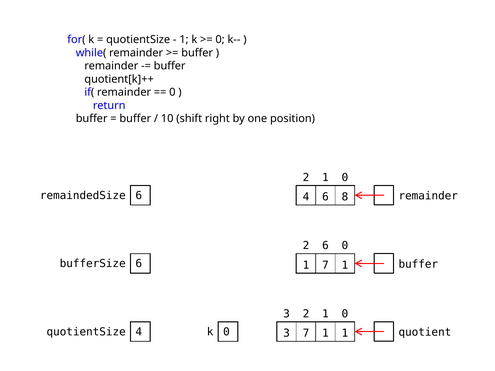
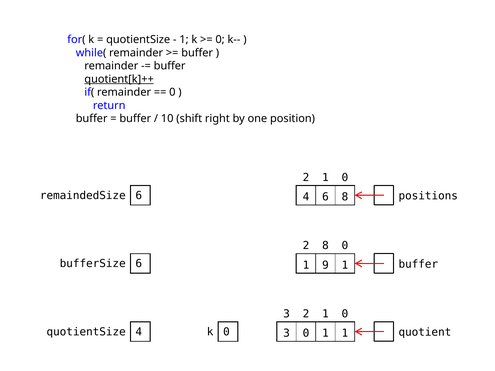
quotient[k]++ underline: none -> present
remainder at (428, 196): remainder -> positions
2 6: 6 -> 8
1 7: 7 -> 9
3 7: 7 -> 0
